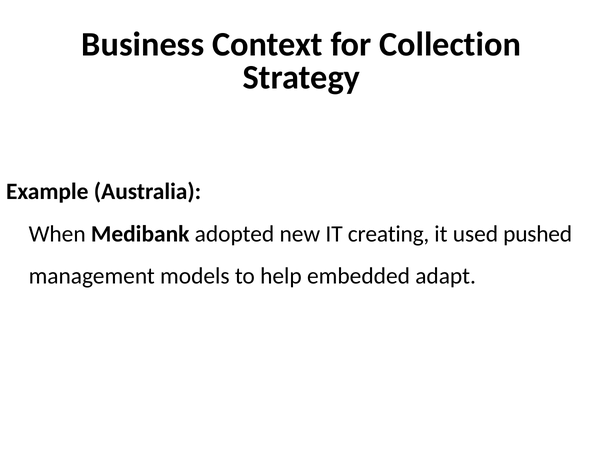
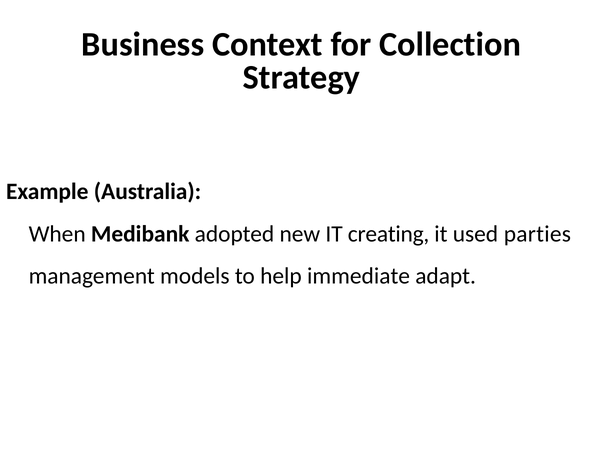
pushed: pushed -> parties
embedded: embedded -> immediate
